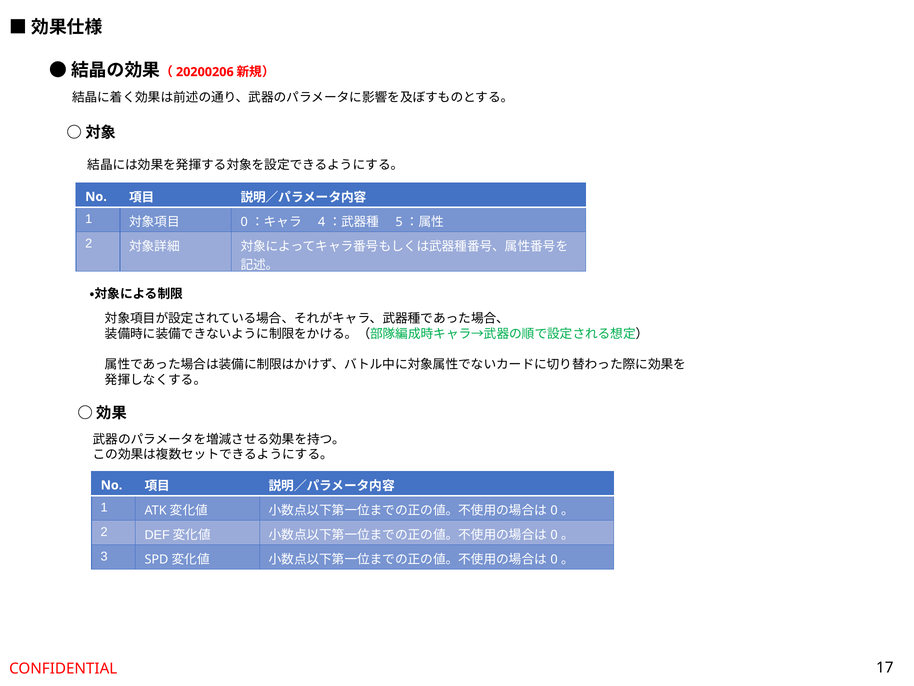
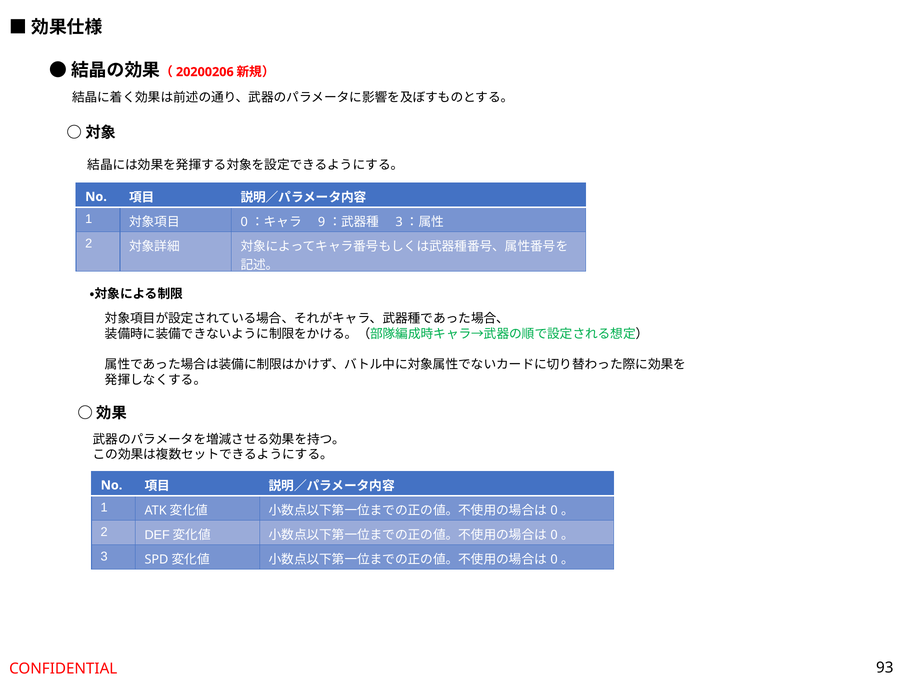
4: 4 -> 9
5 at (399, 222): 5 -> 3
17: 17 -> 93
